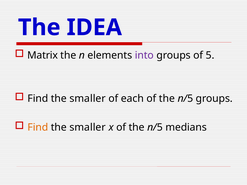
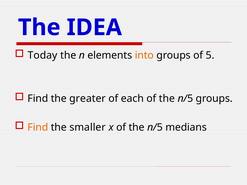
Matrix: Matrix -> Today
into colour: purple -> orange
smaller at (88, 99): smaller -> greater
